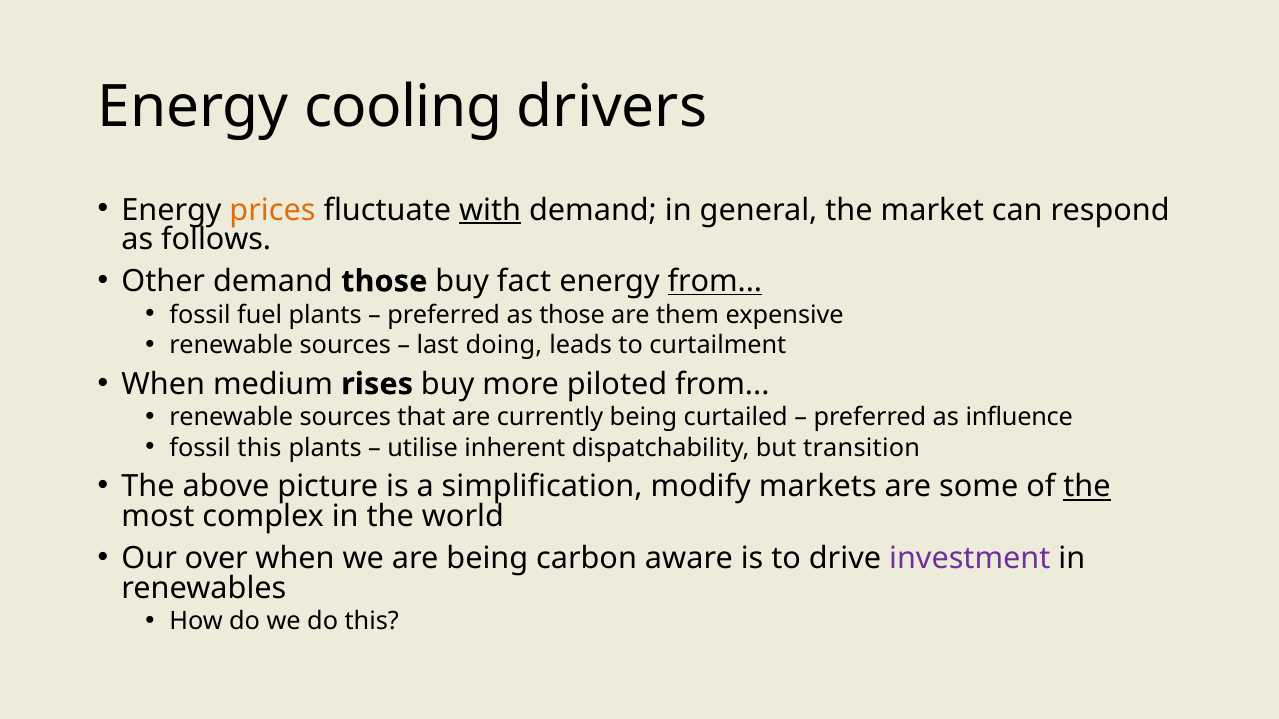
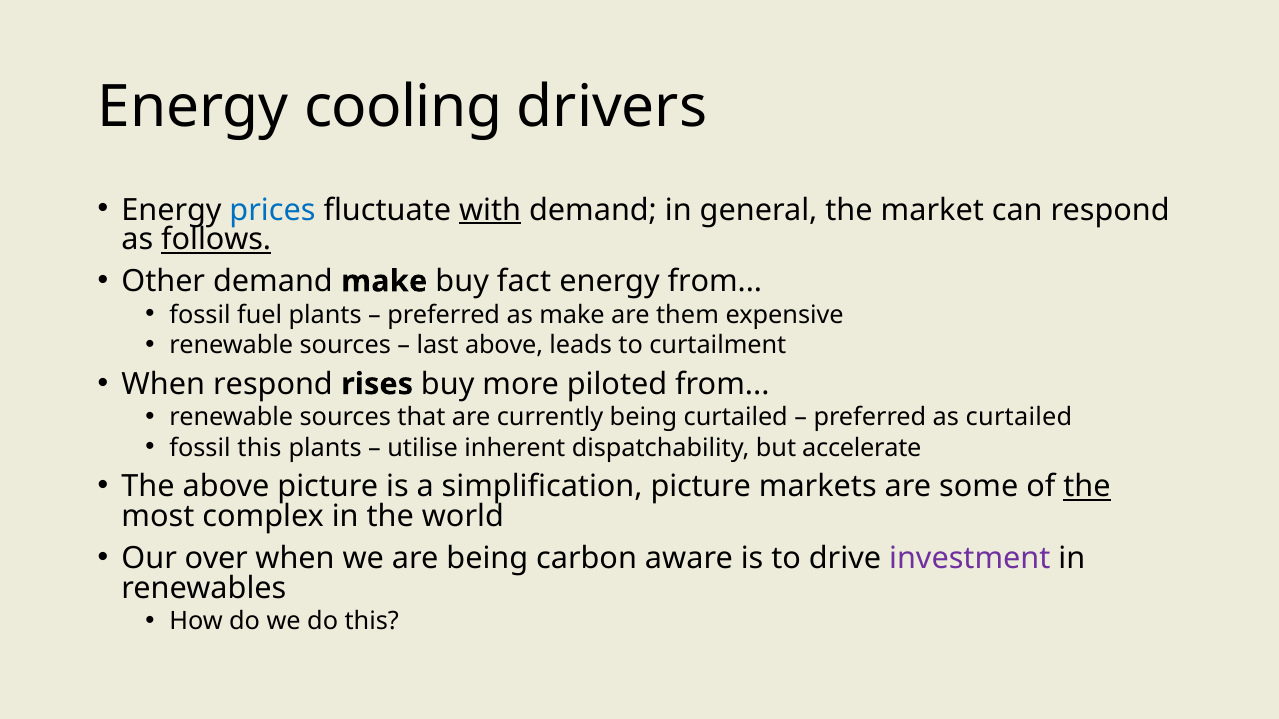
prices colour: orange -> blue
follows underline: none -> present
demand those: those -> make
from at (715, 282) underline: present -> none
as those: those -> make
last doing: doing -> above
When medium: medium -> respond
as influence: influence -> curtailed
transition: transition -> accelerate
simplification modify: modify -> picture
